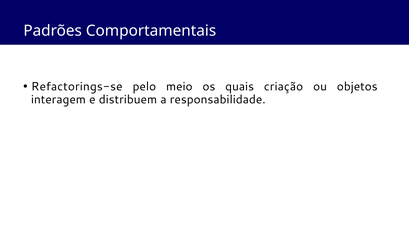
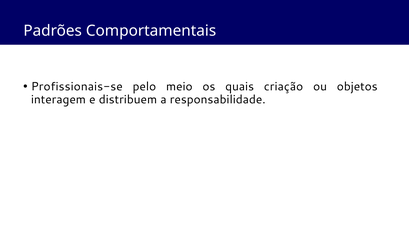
Refactorings-se: Refactorings-se -> Profissionais-se
